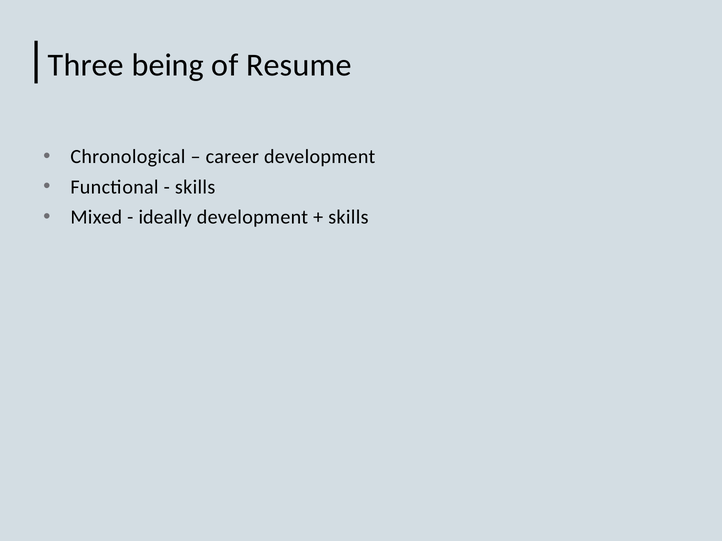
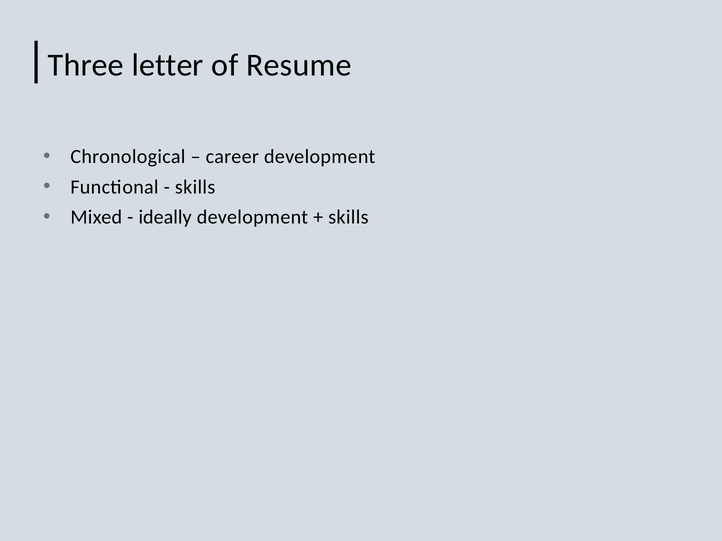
being: being -> letter
